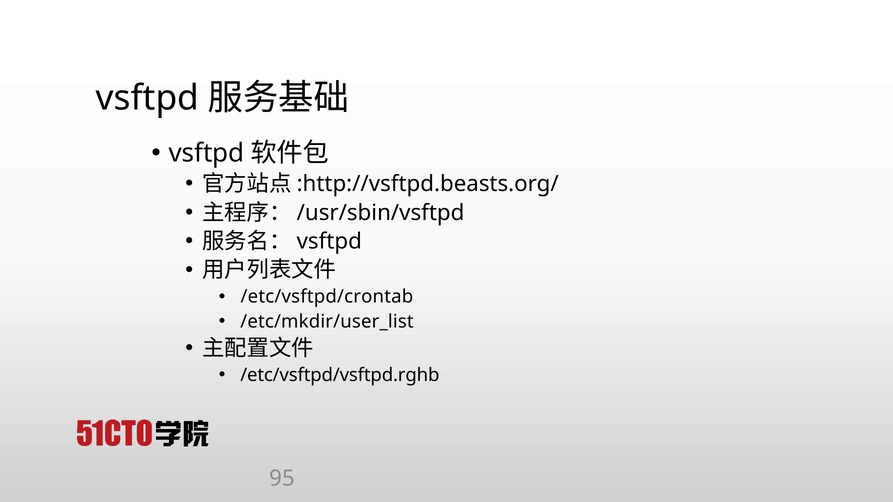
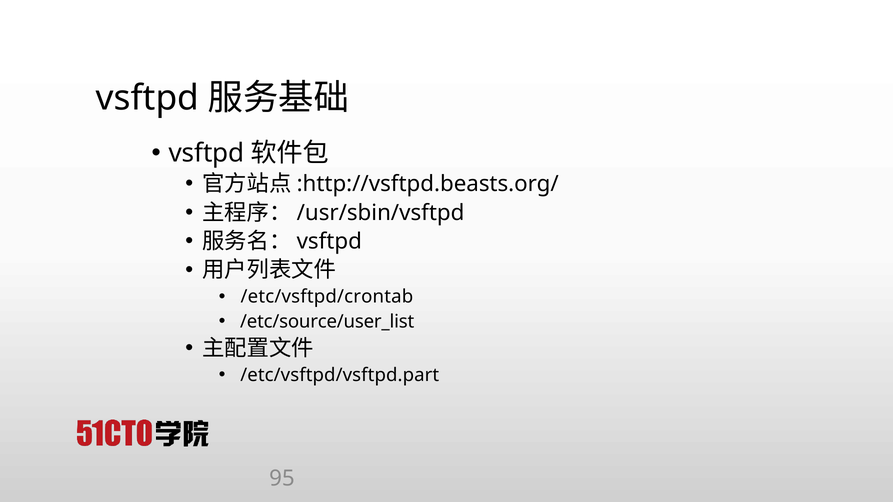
/etc/mkdir/user_list: /etc/mkdir/user_list -> /etc/source/user_list
/etc/vsftpd/vsftpd.rghb: /etc/vsftpd/vsftpd.rghb -> /etc/vsftpd/vsftpd.part
